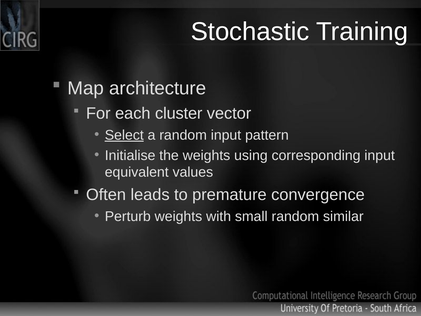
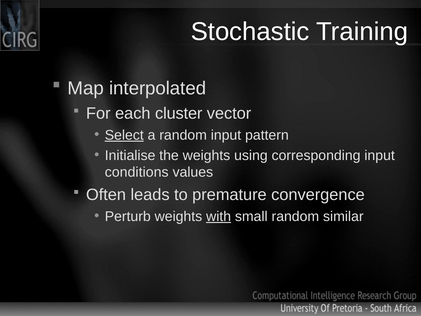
architecture: architecture -> interpolated
equivalent: equivalent -> conditions
with underline: none -> present
